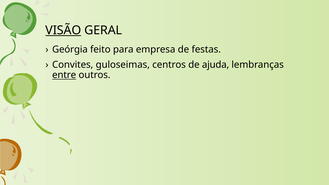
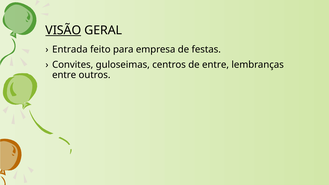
Geórgia: Geórgia -> Entrada
de ajuda: ajuda -> entre
entre at (64, 75) underline: present -> none
